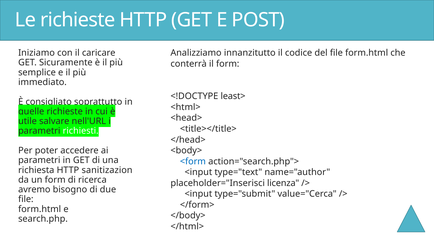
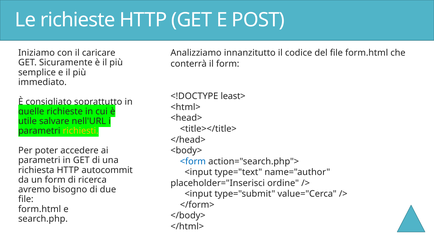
richiesti colour: white -> yellow
sanitizazion: sanitizazion -> autocommit
licenza: licenza -> ordine
